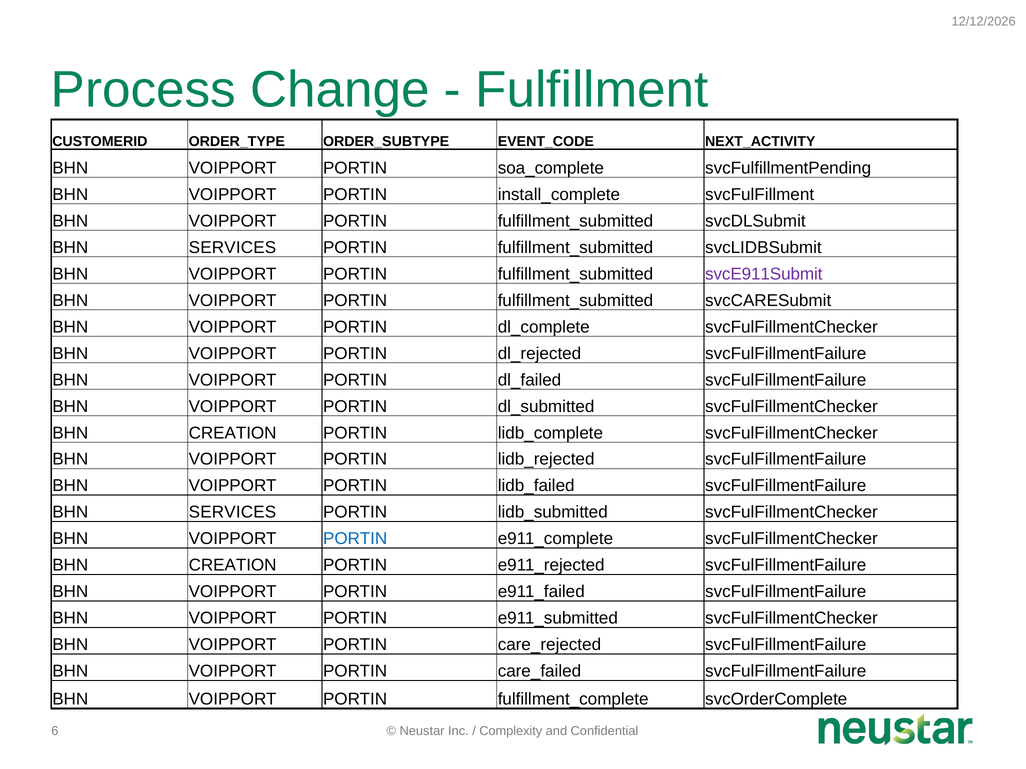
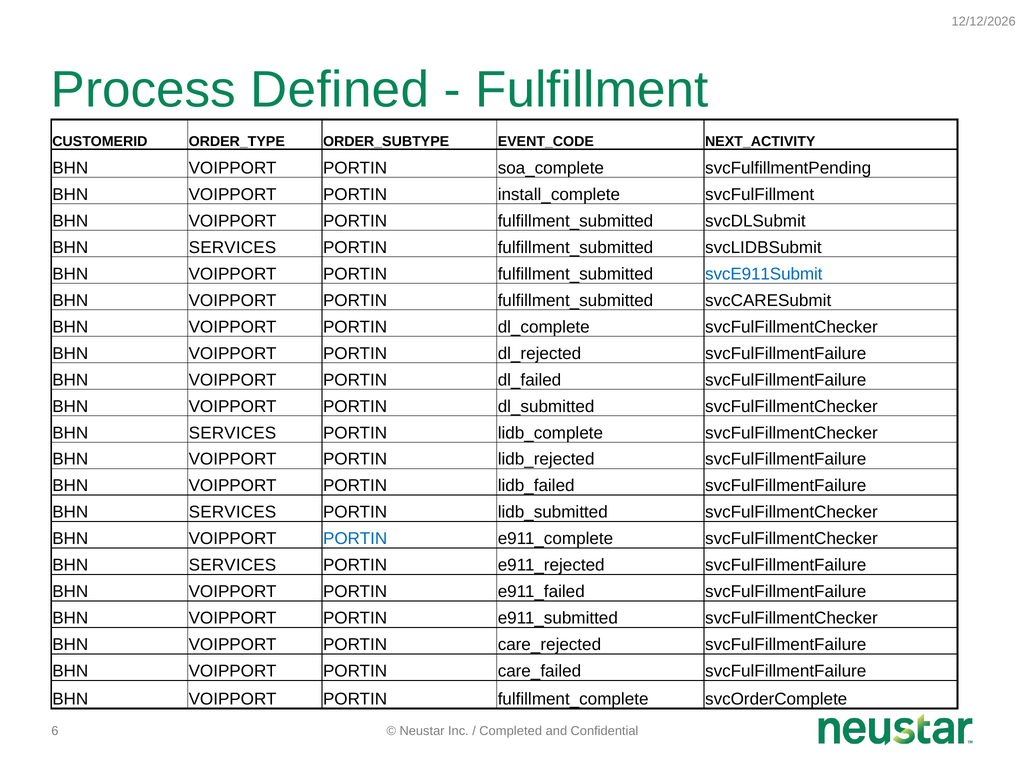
Change: Change -> Defined
svcE911Submit colour: purple -> blue
CREATION at (233, 433): CREATION -> SERVICES
CREATION at (233, 566): CREATION -> SERVICES
Complexity: Complexity -> Completed
